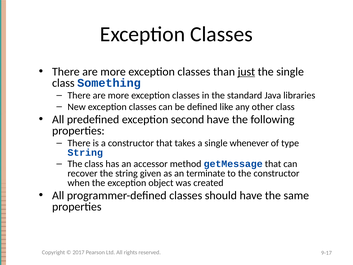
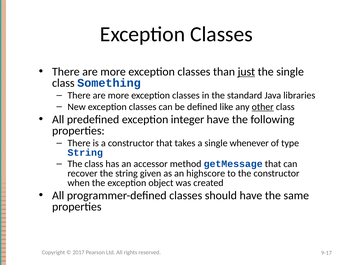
other underline: none -> present
second: second -> integer
terminate: terminate -> highscore
